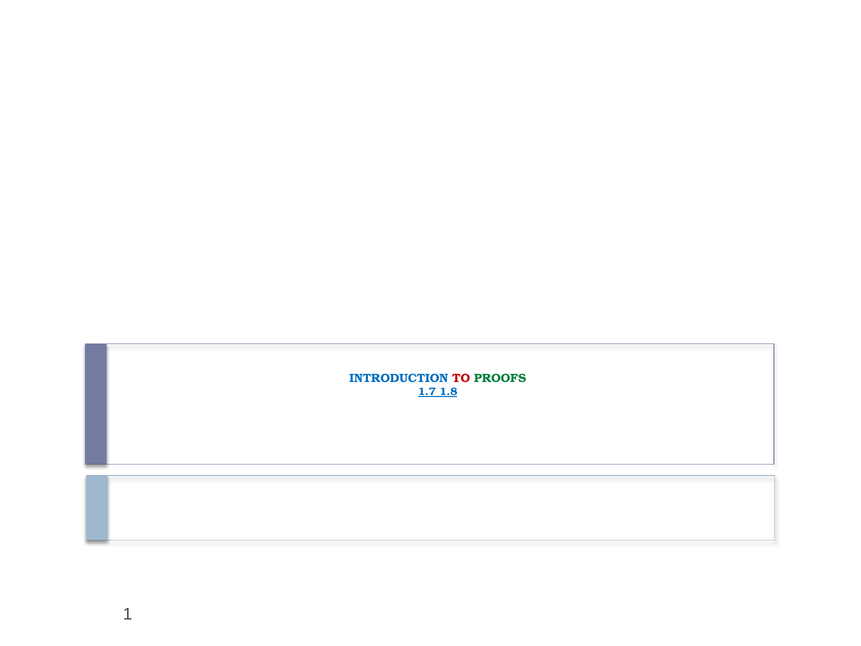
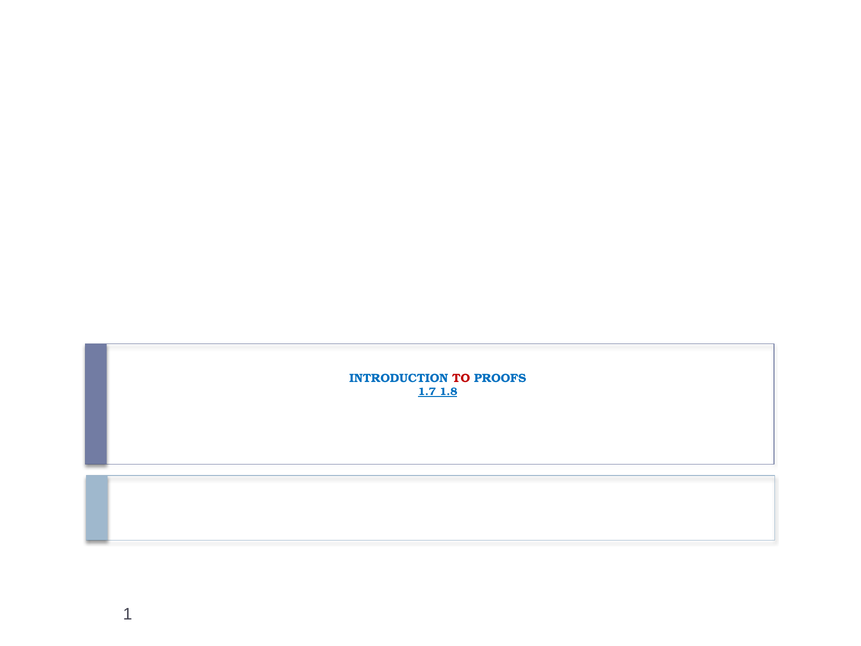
PROOFS colour: green -> blue
